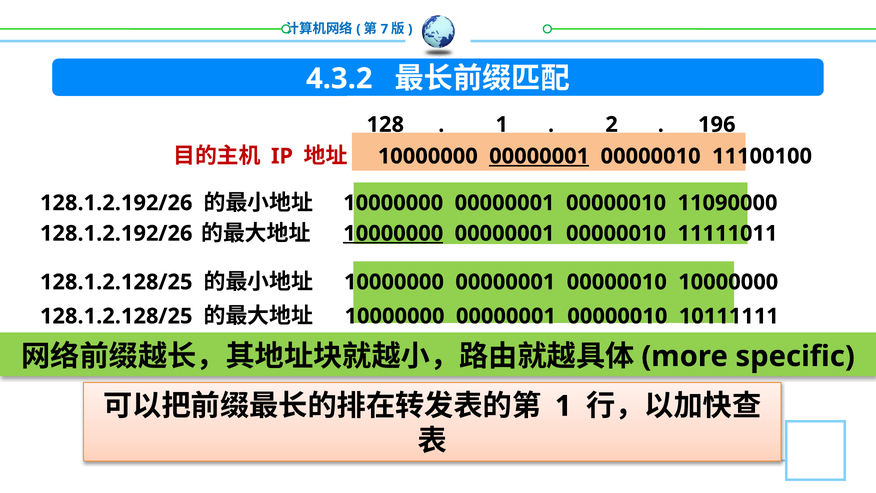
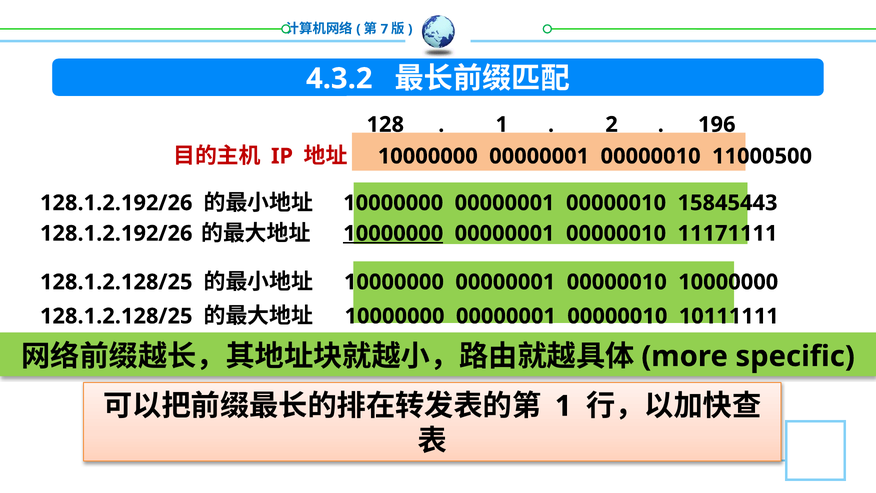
00000001 at (539, 156) underline: present -> none
11100100: 11100100 -> 11000500
11090000: 11090000 -> 15845443
11111011: 11111011 -> 11171111
